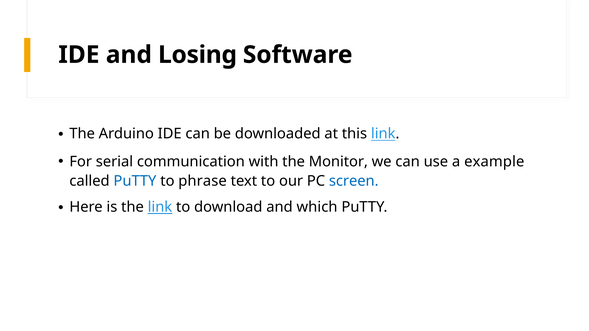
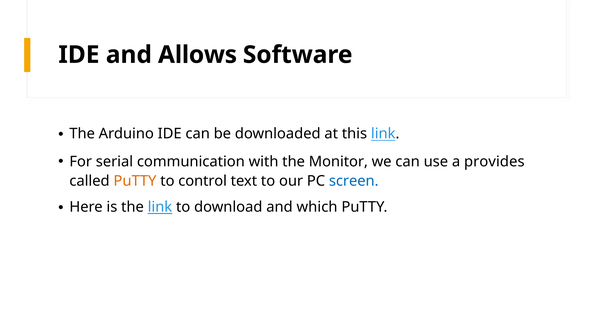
Losing: Losing -> Allows
example: example -> provides
PuTTY at (135, 181) colour: blue -> orange
phrase: phrase -> control
